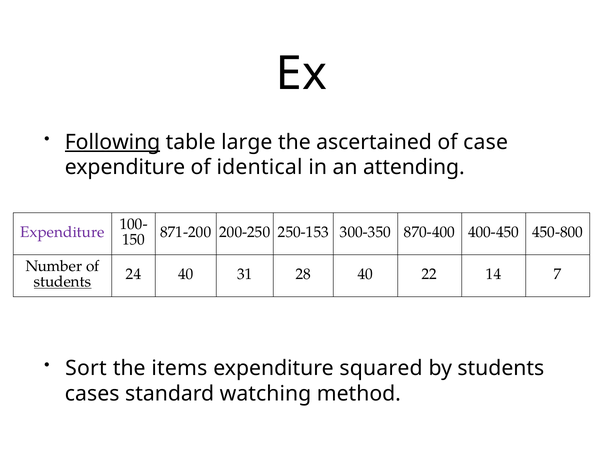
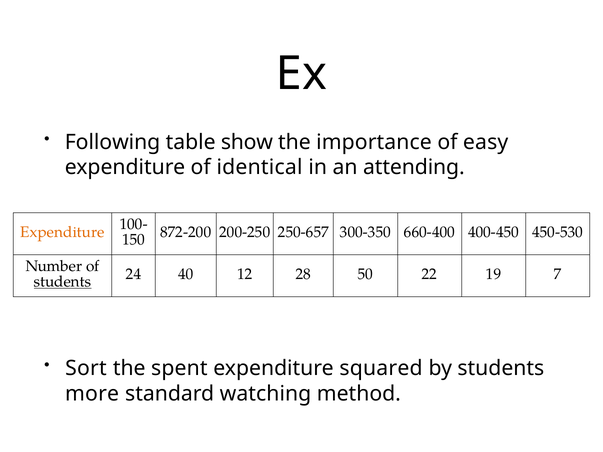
Following underline: present -> none
large: large -> show
ascertained: ascertained -> importance
case: case -> easy
Expenditure at (62, 232) colour: purple -> orange
871-200: 871-200 -> 872-200
250-153: 250-153 -> 250-657
870-400: 870-400 -> 660-400
450-800: 450-800 -> 450-530
31: 31 -> 12
28 40: 40 -> 50
14: 14 -> 19
items: items -> spent
cases: cases -> more
